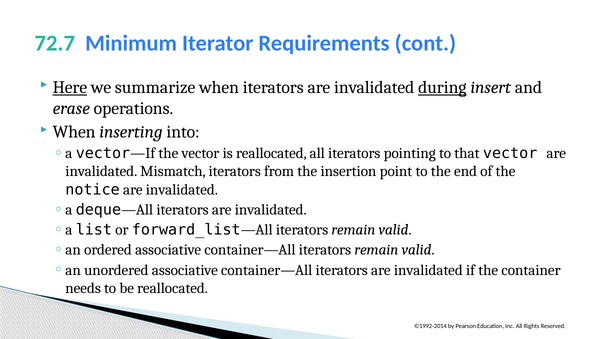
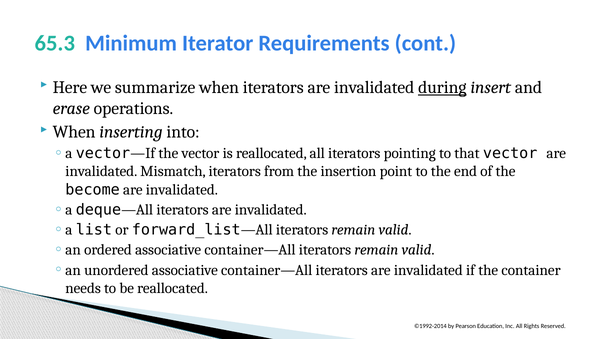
72.7: 72.7 -> 65.3
Here underline: present -> none
notice: notice -> become
